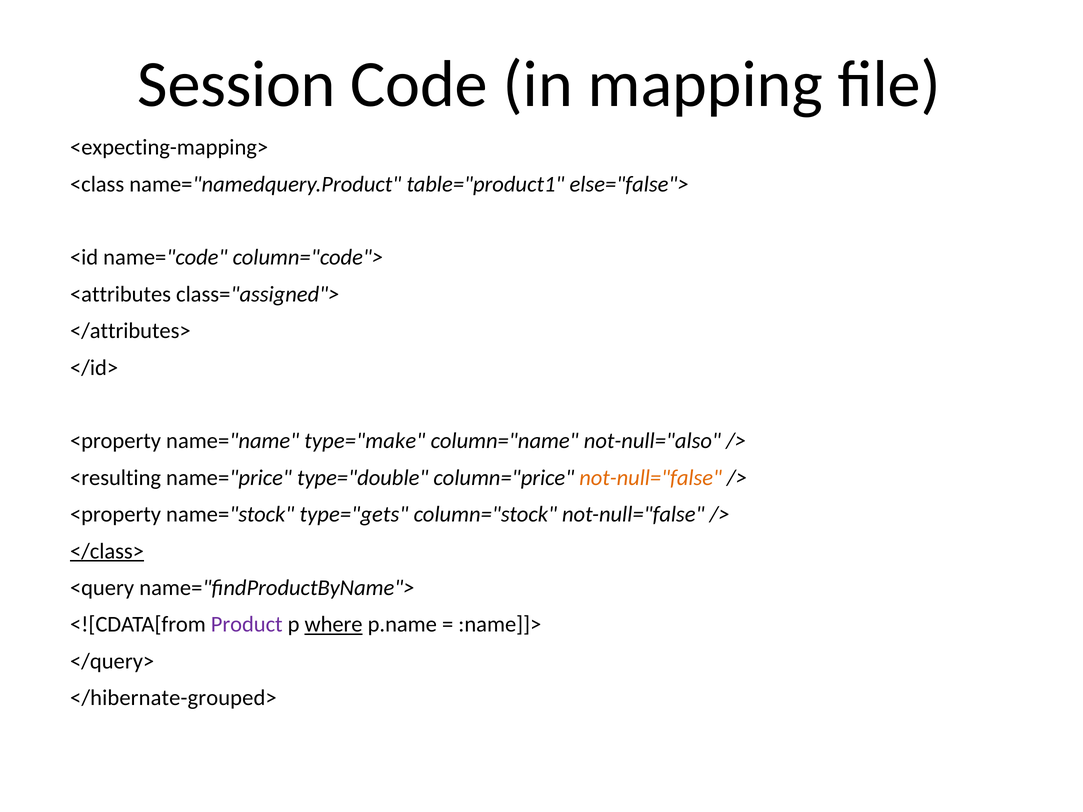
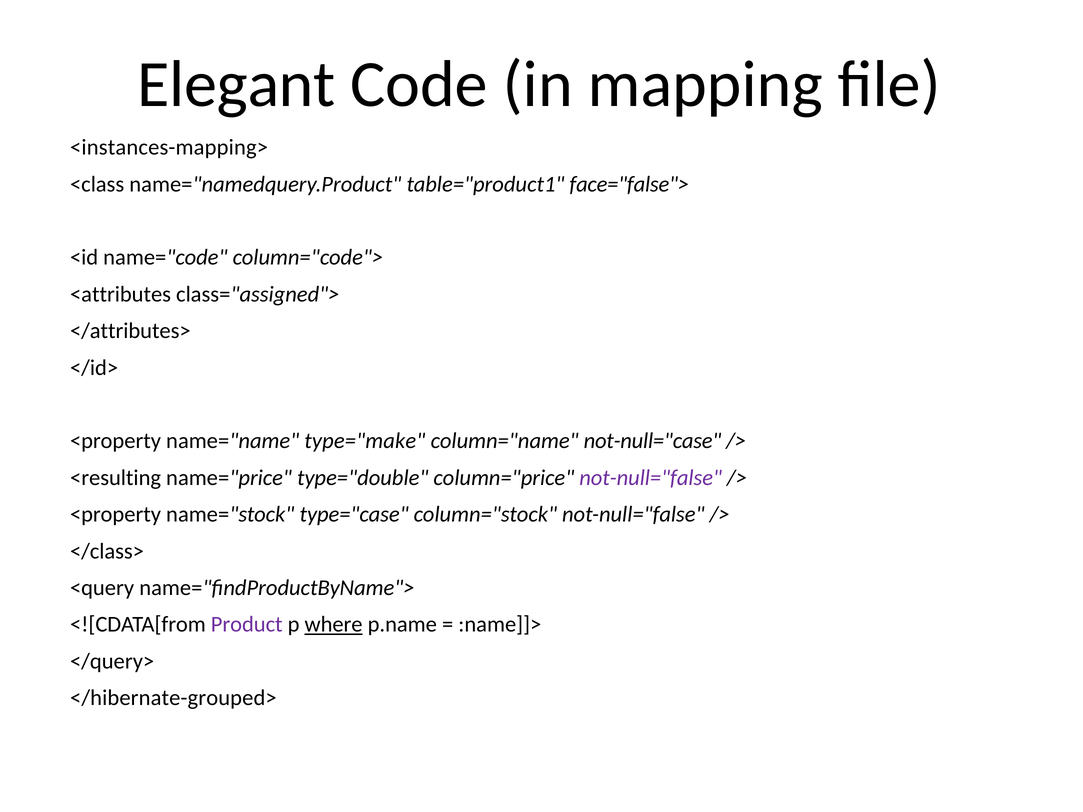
Session: Session -> Elegant
<expecting-mapping>: <expecting-mapping> -> <instances-mapping>
else="false">: else="false"> -> face="false">
not-null="also: not-null="also -> not-null="case
not-null="false at (651, 478) colour: orange -> purple
type="gets: type="gets -> type="case
</class> underline: present -> none
